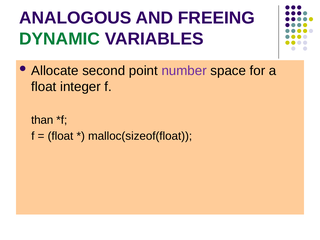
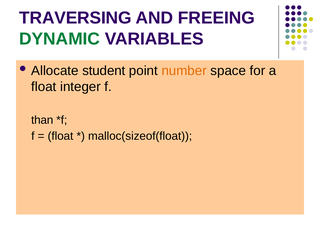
ANALOGOUS: ANALOGOUS -> TRAVERSING
second: second -> student
number colour: purple -> orange
